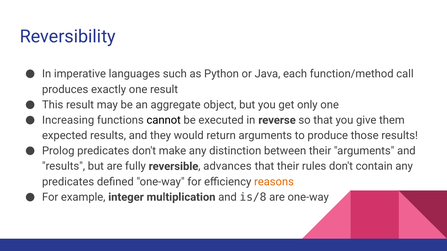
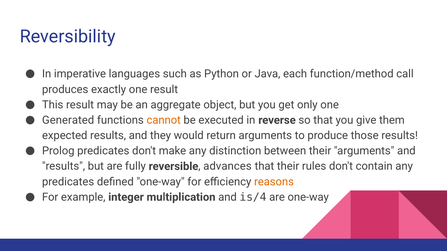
Increasing: Increasing -> Generated
cannot colour: black -> orange
is/8: is/8 -> is/4
